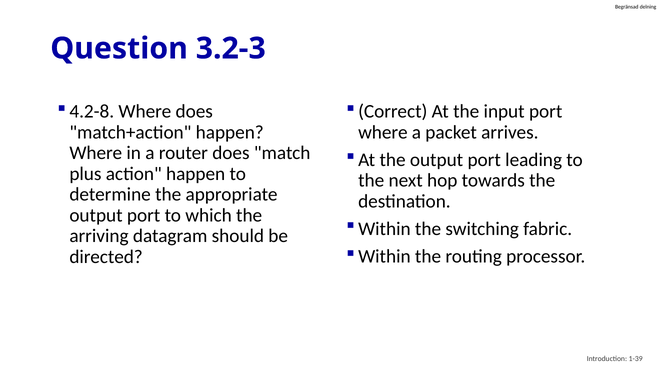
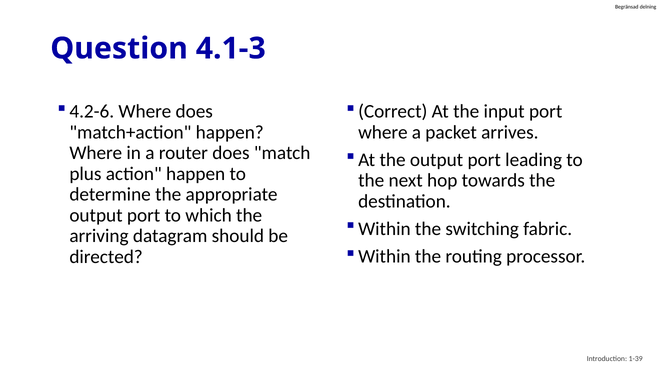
3.2-3: 3.2-3 -> 4.1-3
4.2-8: 4.2-8 -> 4.2-6
